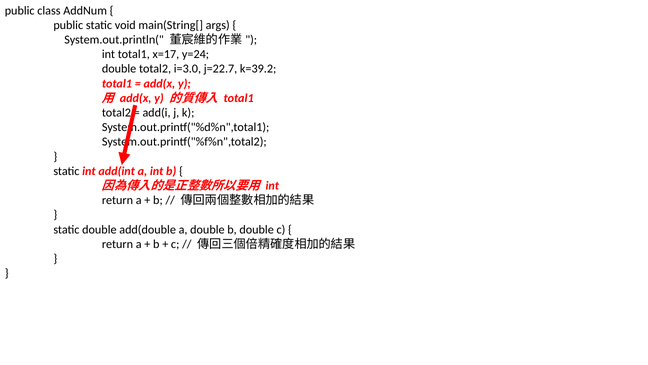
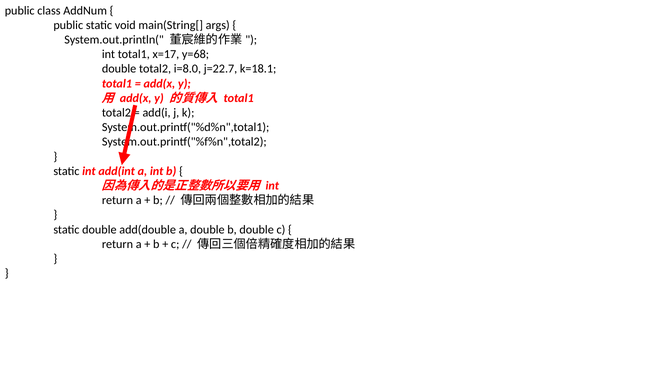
y=24: y=24 -> y=68
i=3.0: i=3.0 -> i=8.0
k=39.2: k=39.2 -> k=18.1
